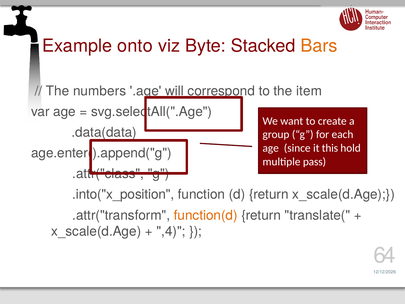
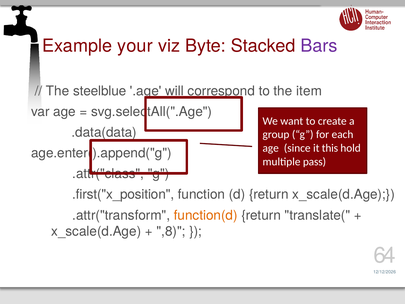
onto: onto -> your
Bars colour: orange -> purple
numbers: numbers -> steelblue
.into("x_position: .into("x_position -> .first("x_position
,4: ,4 -> ,8
